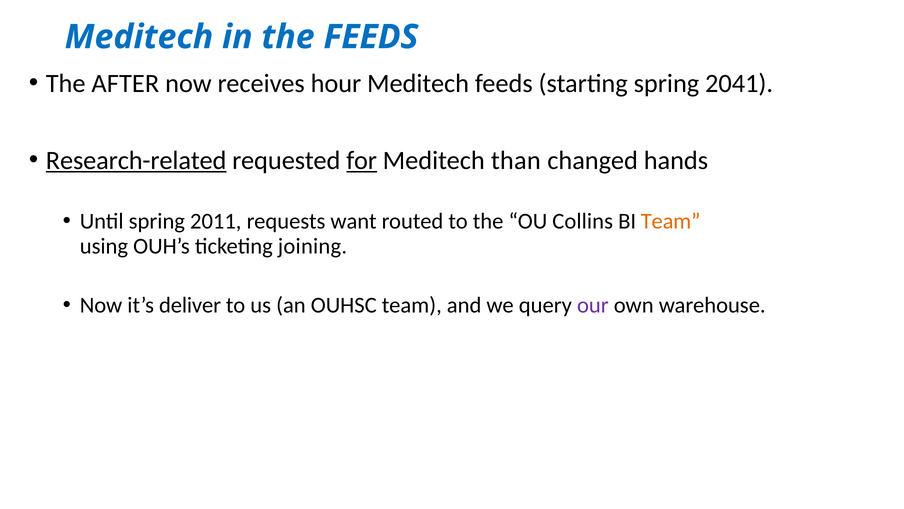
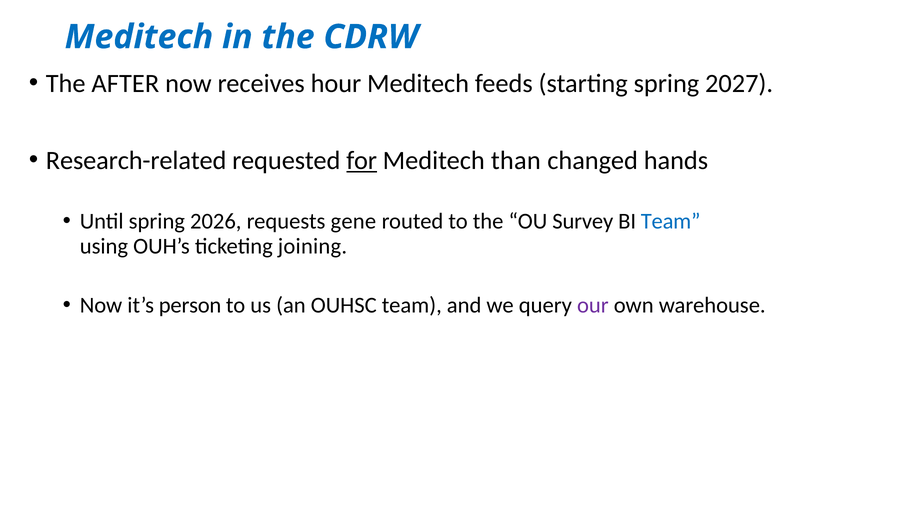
the FEEDS: FEEDS -> CDRW
2041: 2041 -> 2027
Research-related underline: present -> none
2011: 2011 -> 2026
want: want -> gene
Collins: Collins -> Survey
Team at (671, 221) colour: orange -> blue
deliver: deliver -> person
